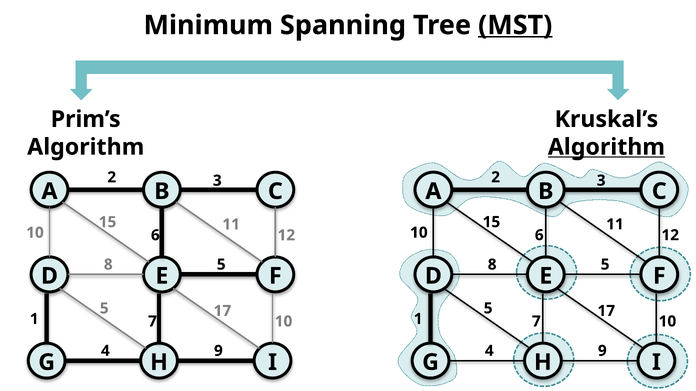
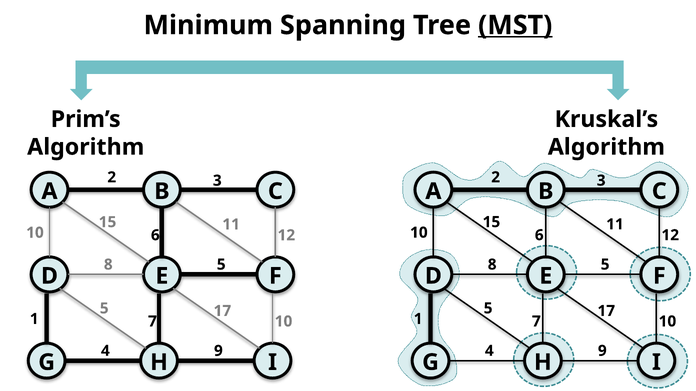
Algorithm at (606, 147) underline: present -> none
